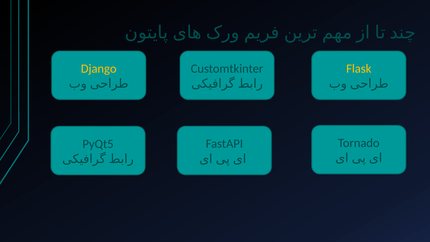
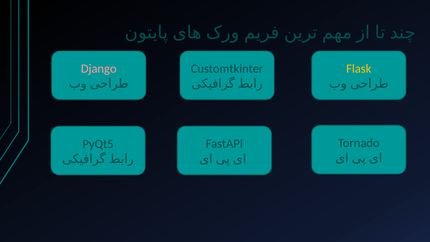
Django colour: yellow -> pink
